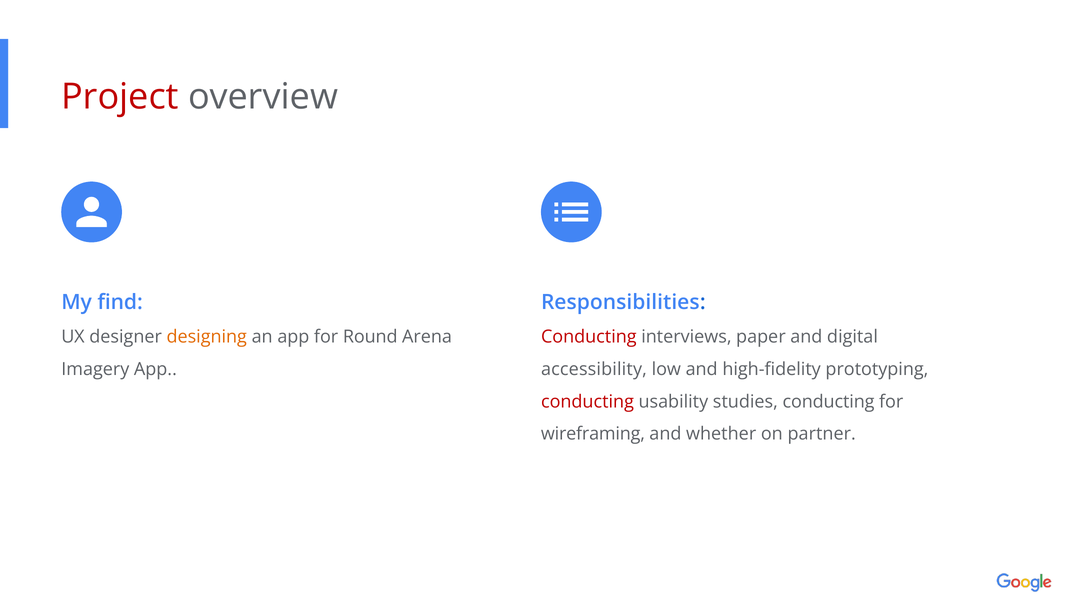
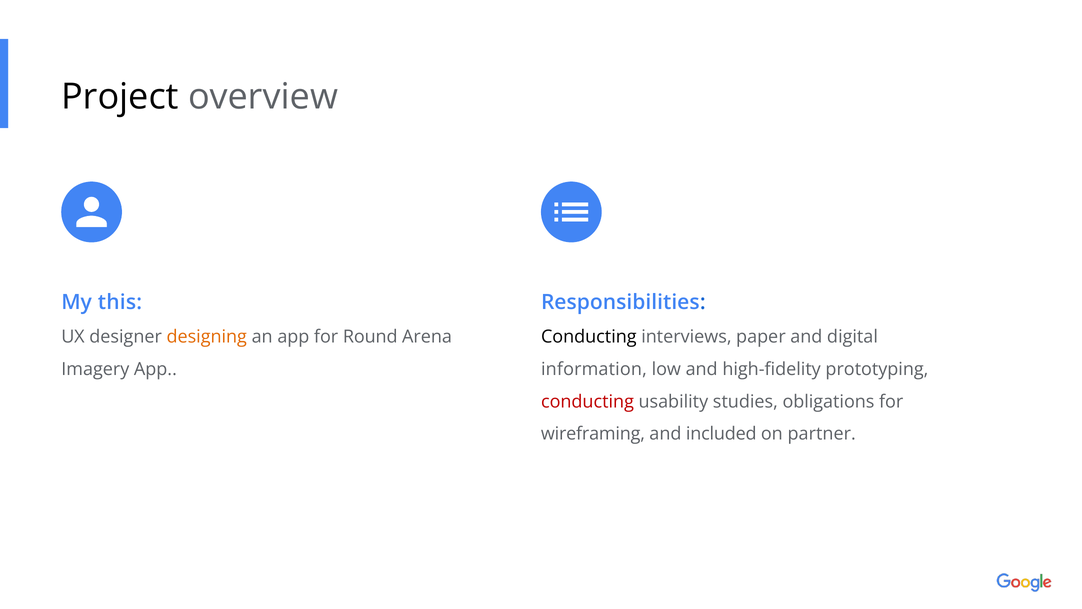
Project colour: red -> black
find: find -> this
Conducting at (589, 336) colour: red -> black
accessibility: accessibility -> information
studies conducting: conducting -> obligations
whether: whether -> included
